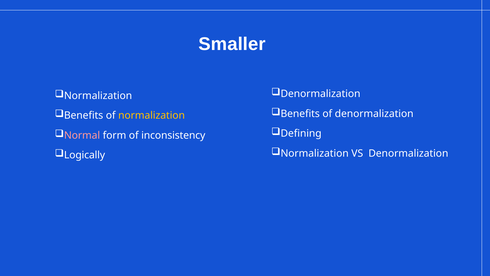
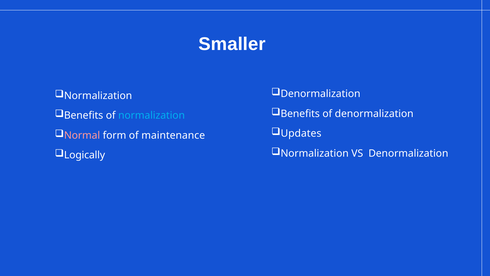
normalization at (152, 115) colour: yellow -> light blue
Defining: Defining -> Updates
inconsistency: inconsistency -> maintenance
